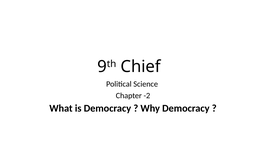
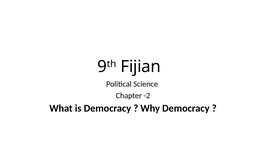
Chief: Chief -> Fijian
